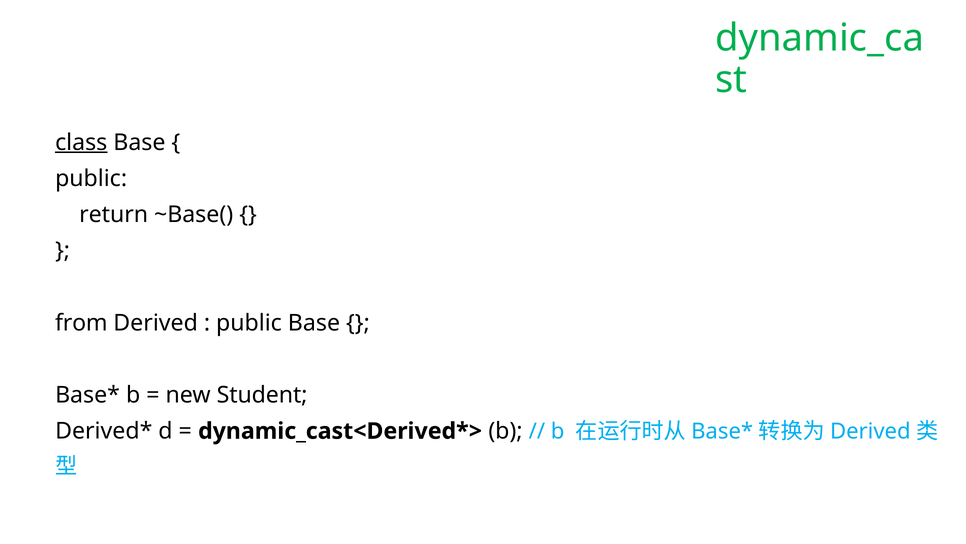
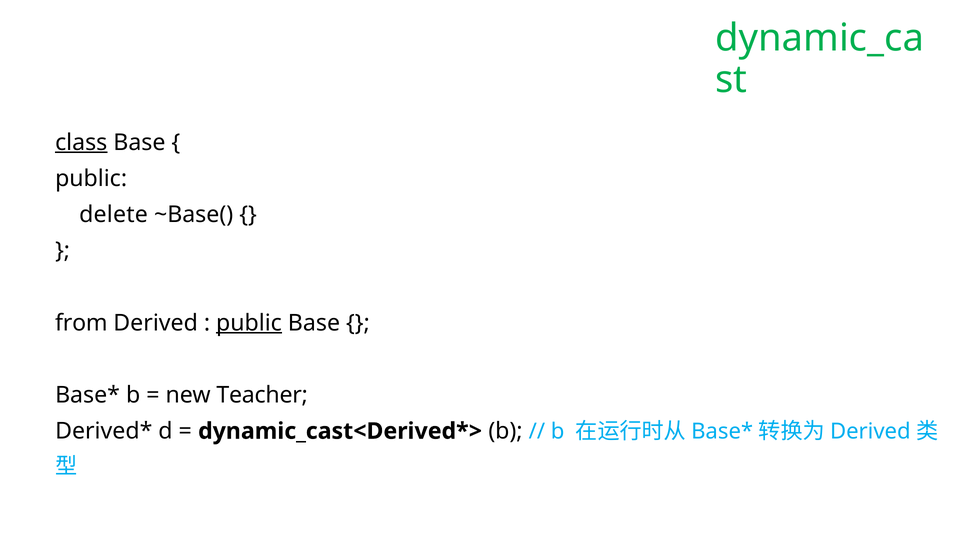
return: return -> delete
public at (249, 322) underline: none -> present
Student: Student -> Teacher
